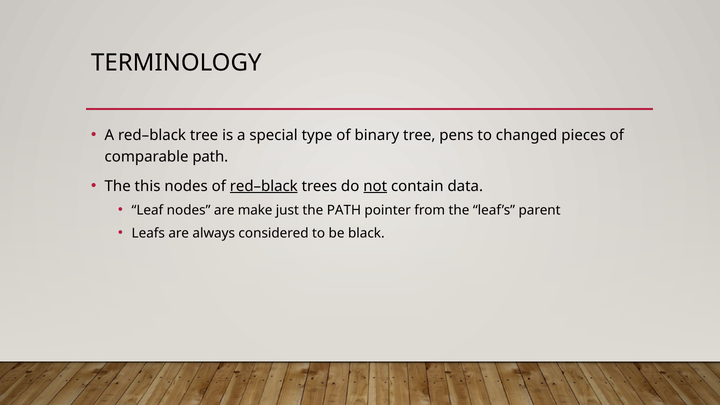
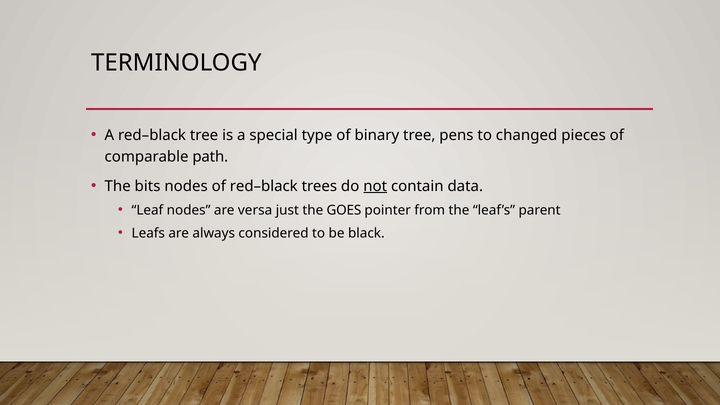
this: this -> bits
red–black at (264, 186) underline: present -> none
make: make -> versa
the PATH: PATH -> GOES
